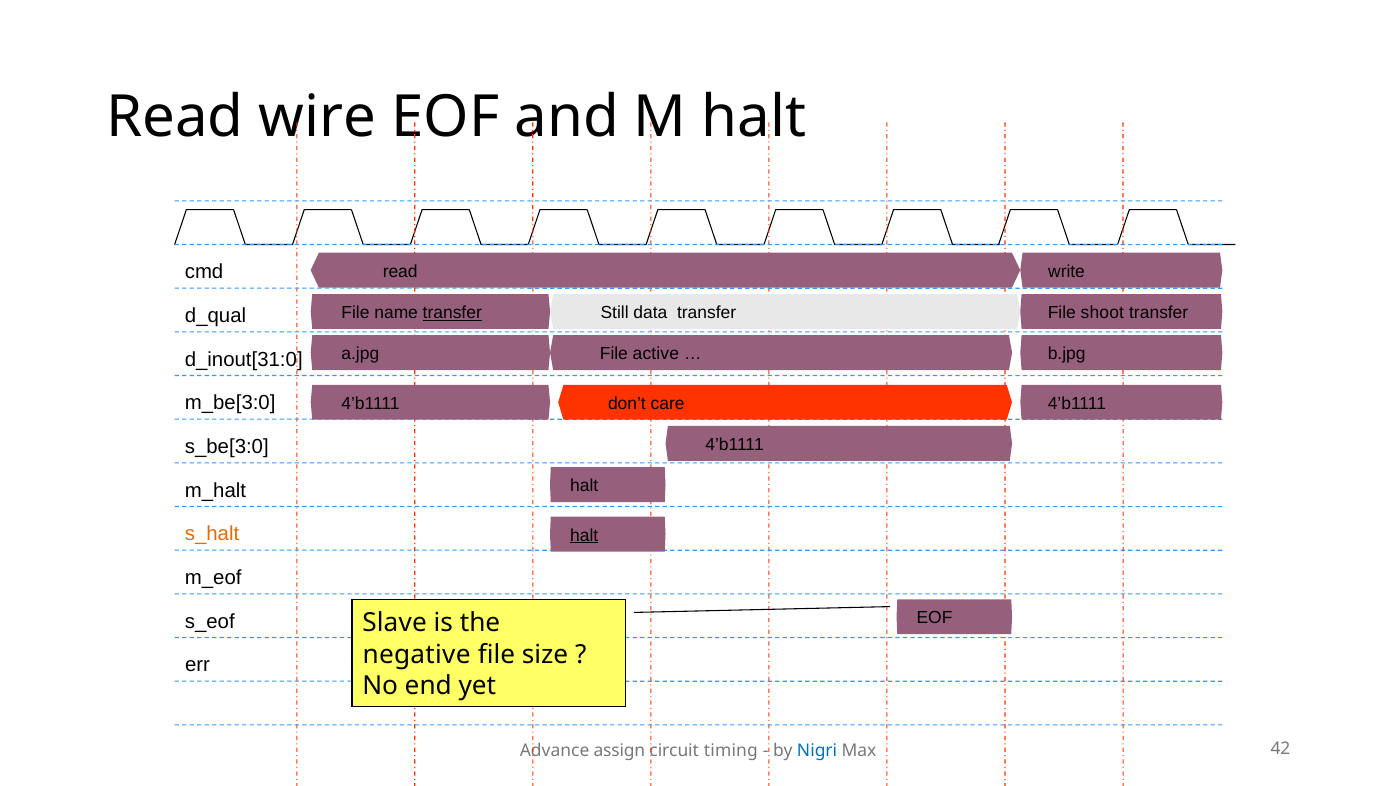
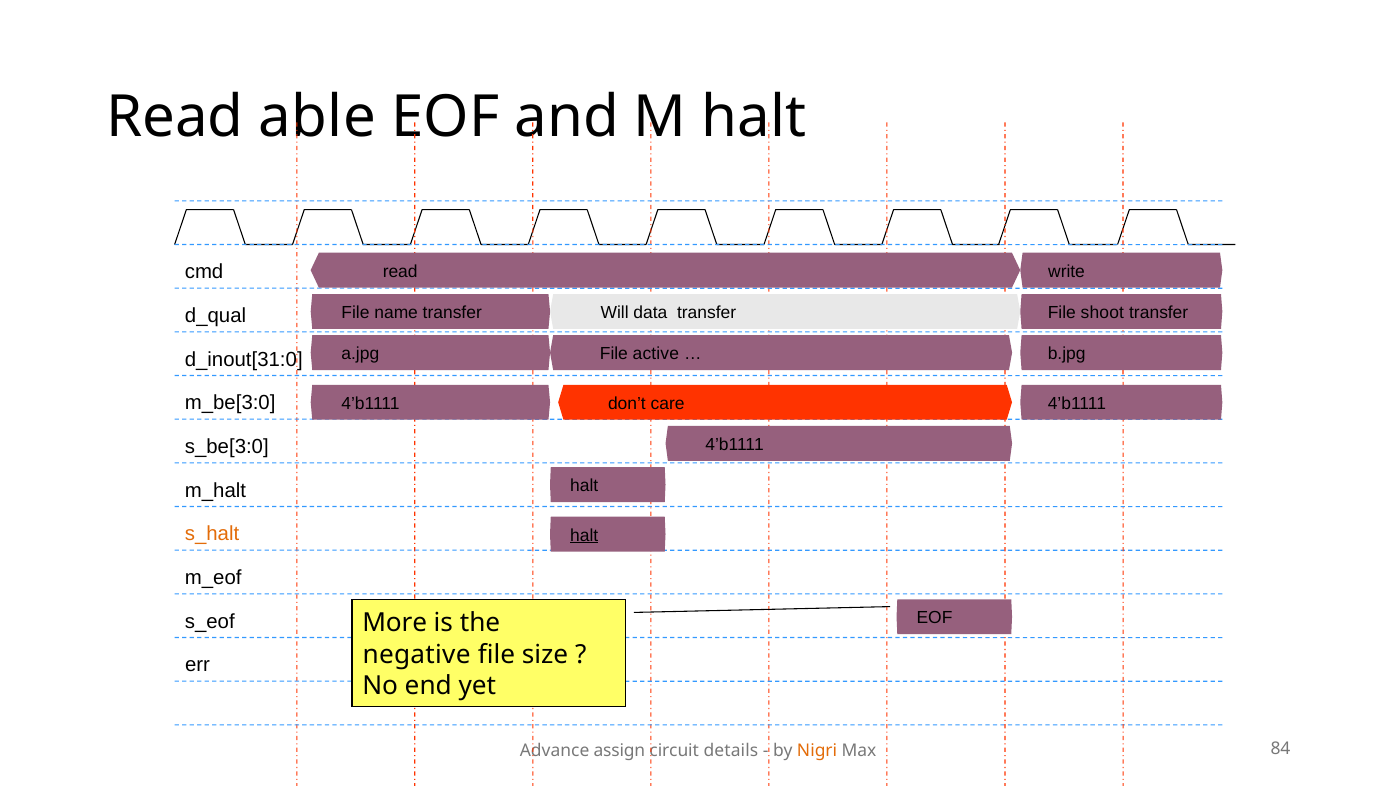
wire: wire -> able
transfer at (452, 313) underline: present -> none
Still: Still -> Will
Slave: Slave -> More
timing: timing -> details
Nigri colour: blue -> orange
42: 42 -> 84
